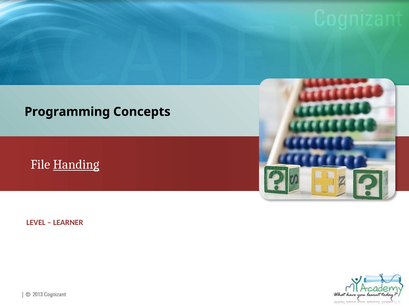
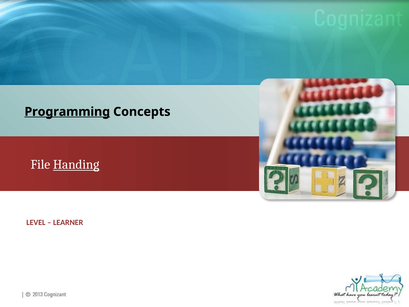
Programming underline: none -> present
